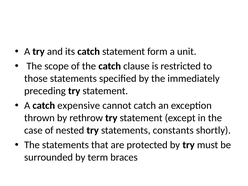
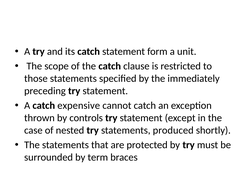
rethrow: rethrow -> controls
constants: constants -> produced
